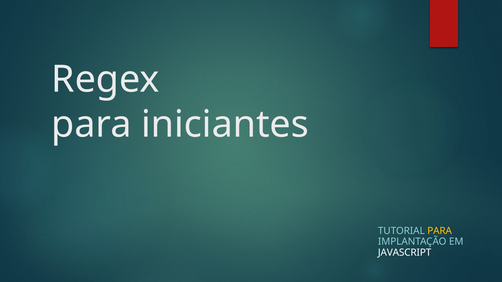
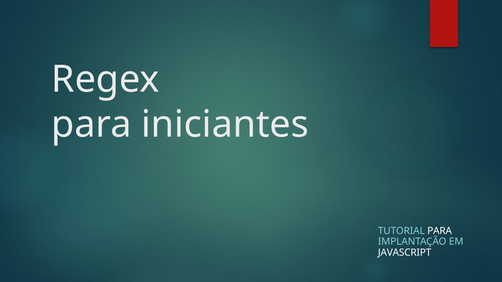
PARA at (440, 231) colour: yellow -> white
